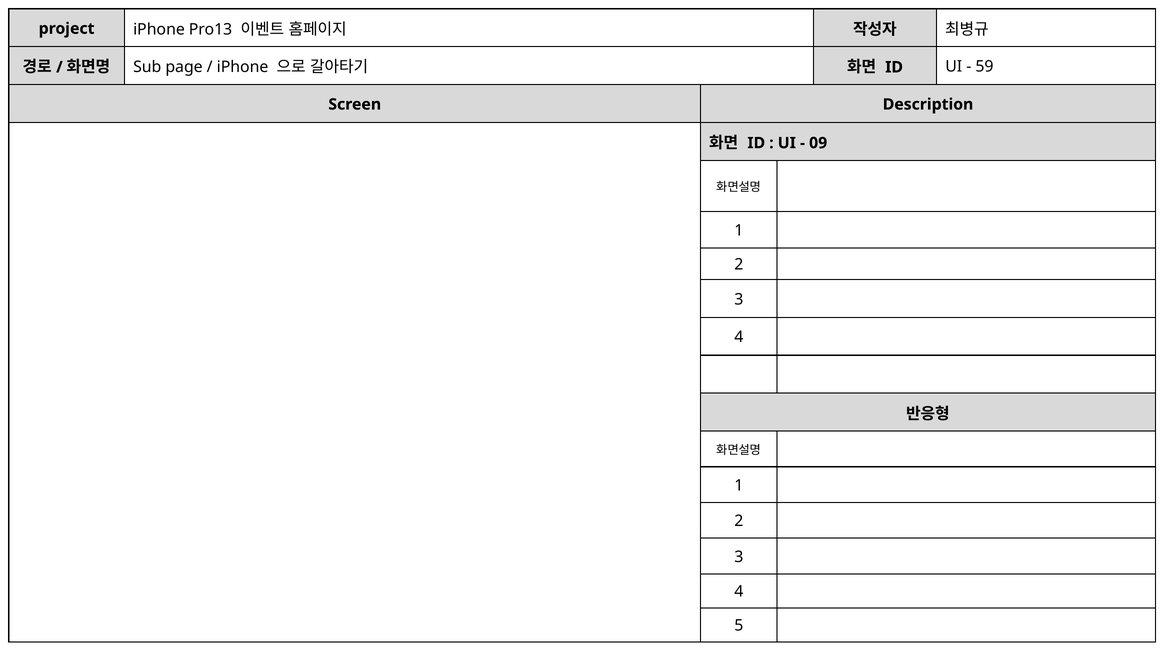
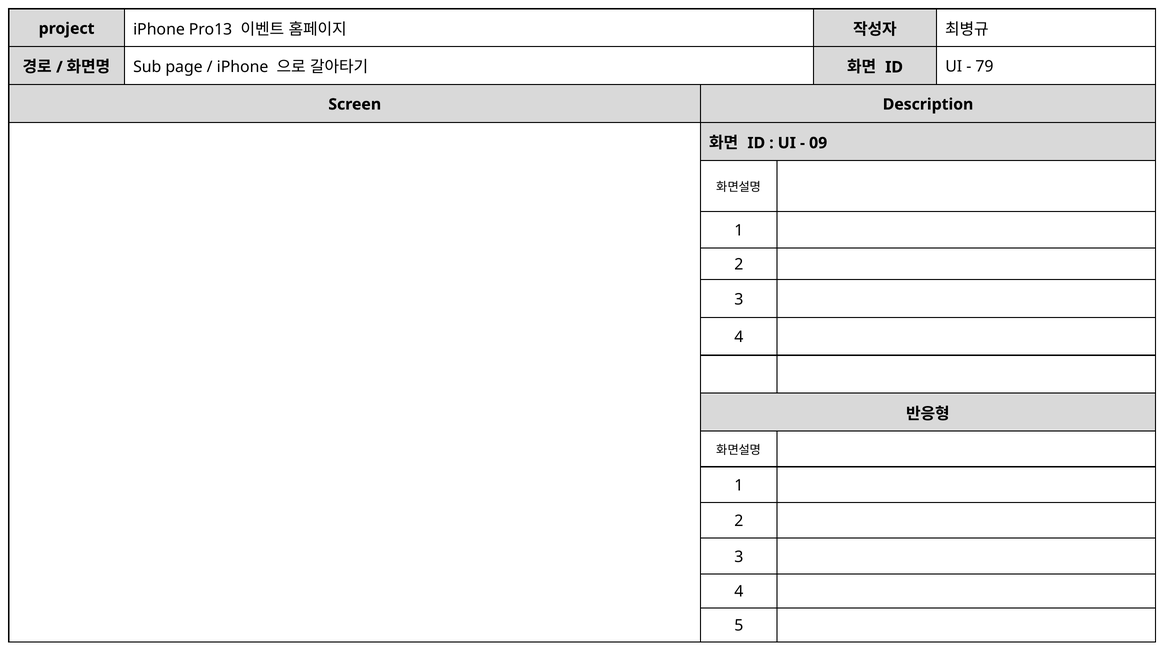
59: 59 -> 79
